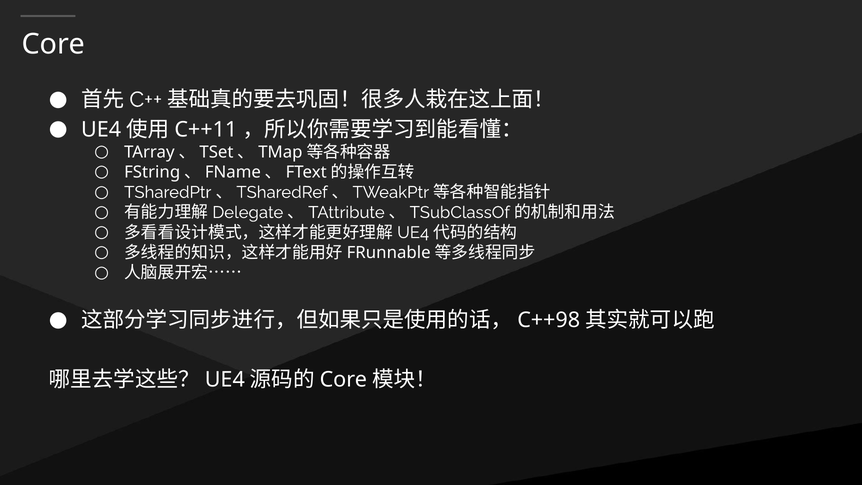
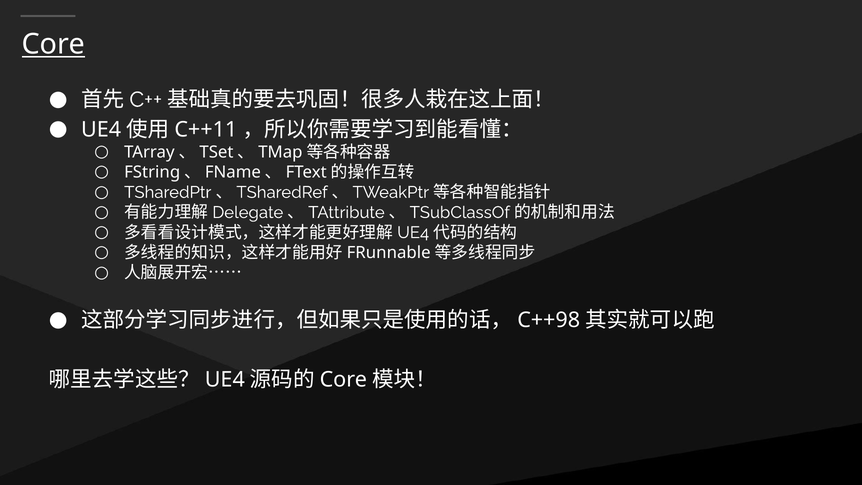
Core underline: none -> present
